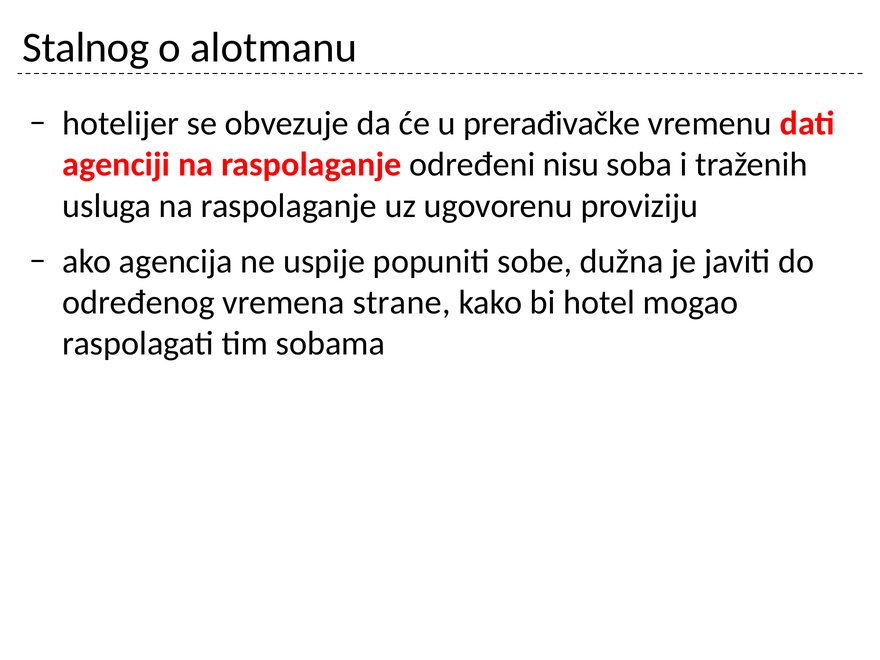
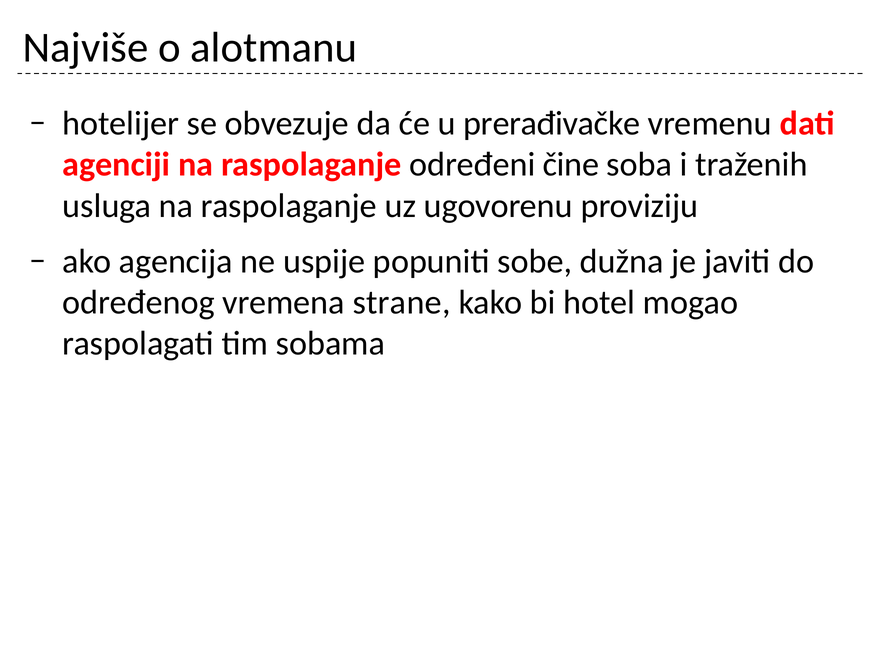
Stalnog: Stalnog -> Najviše
nisu: nisu -> čine
